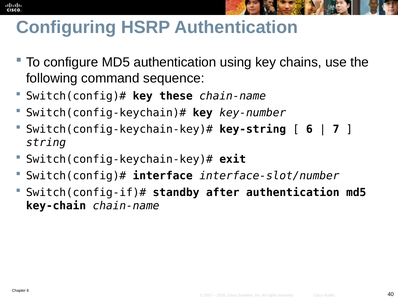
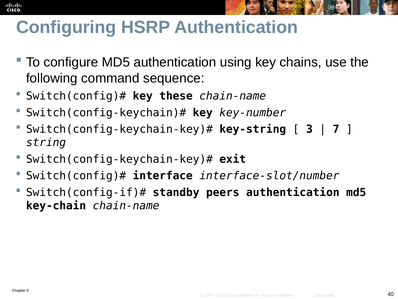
6 at (309, 129): 6 -> 3
after: after -> peers
